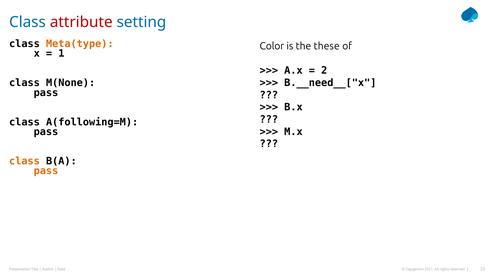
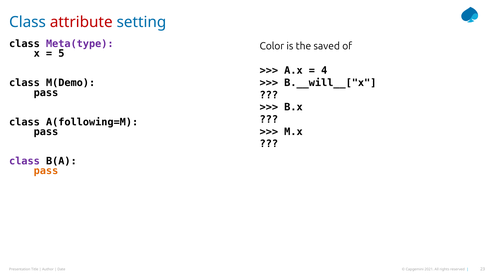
Meta(type colour: orange -> purple
these: these -> saved
1: 1 -> 5
2: 2 -> 4
B.__need__["x: B.__need__["x -> B.__will__["x
M(None: M(None -> M(Demo
class at (24, 161) colour: orange -> purple
